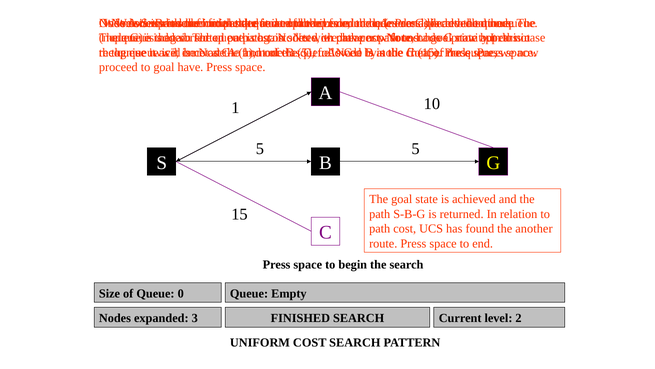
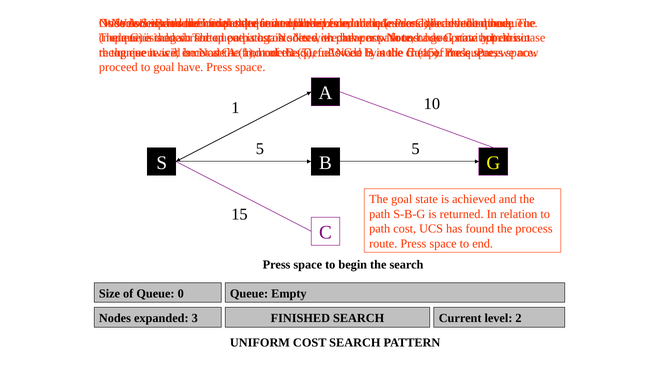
another: another -> process
